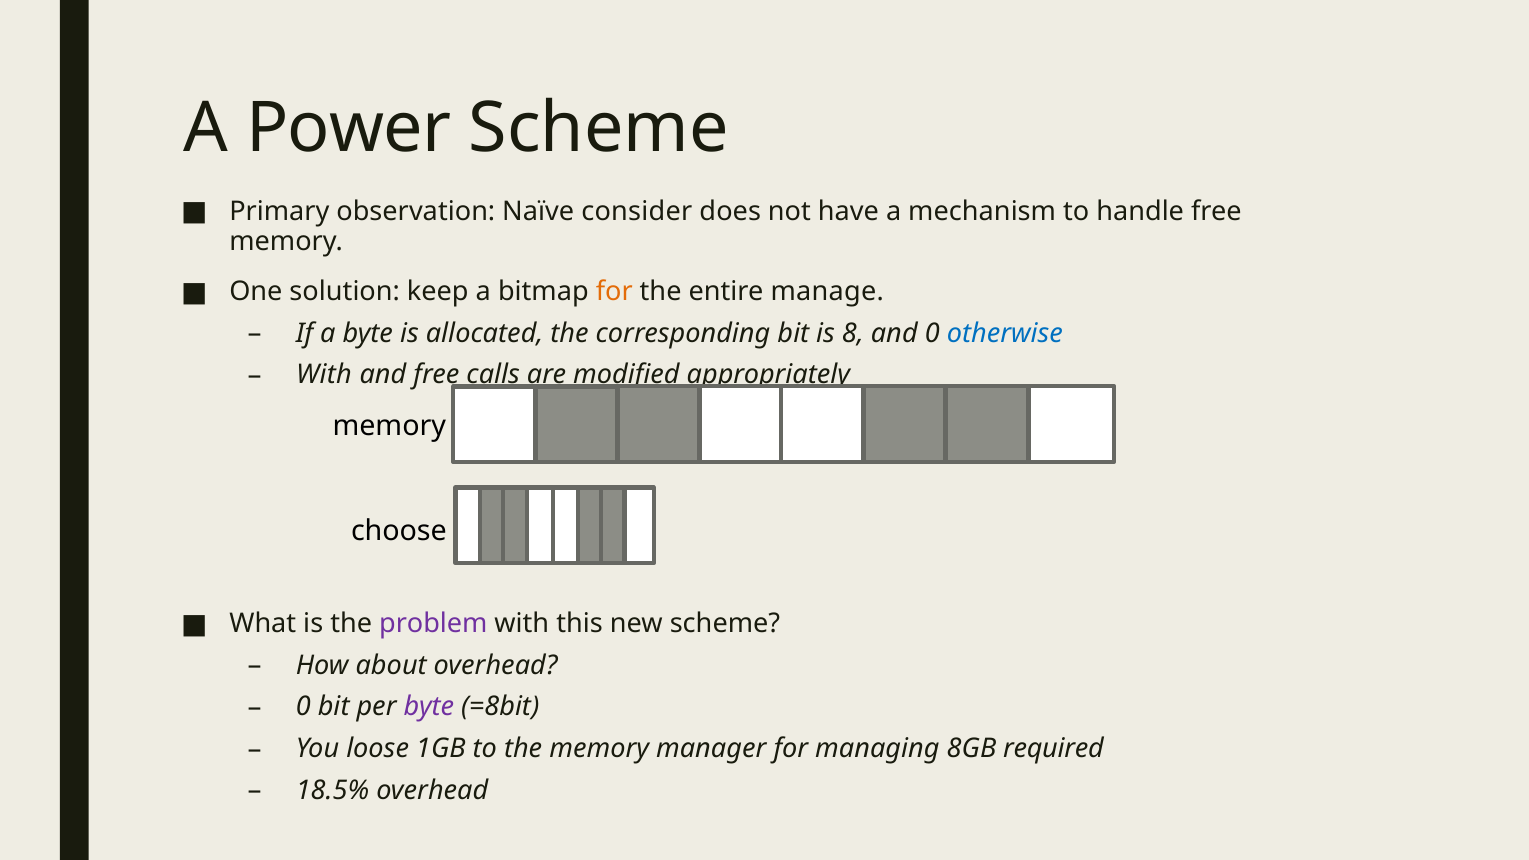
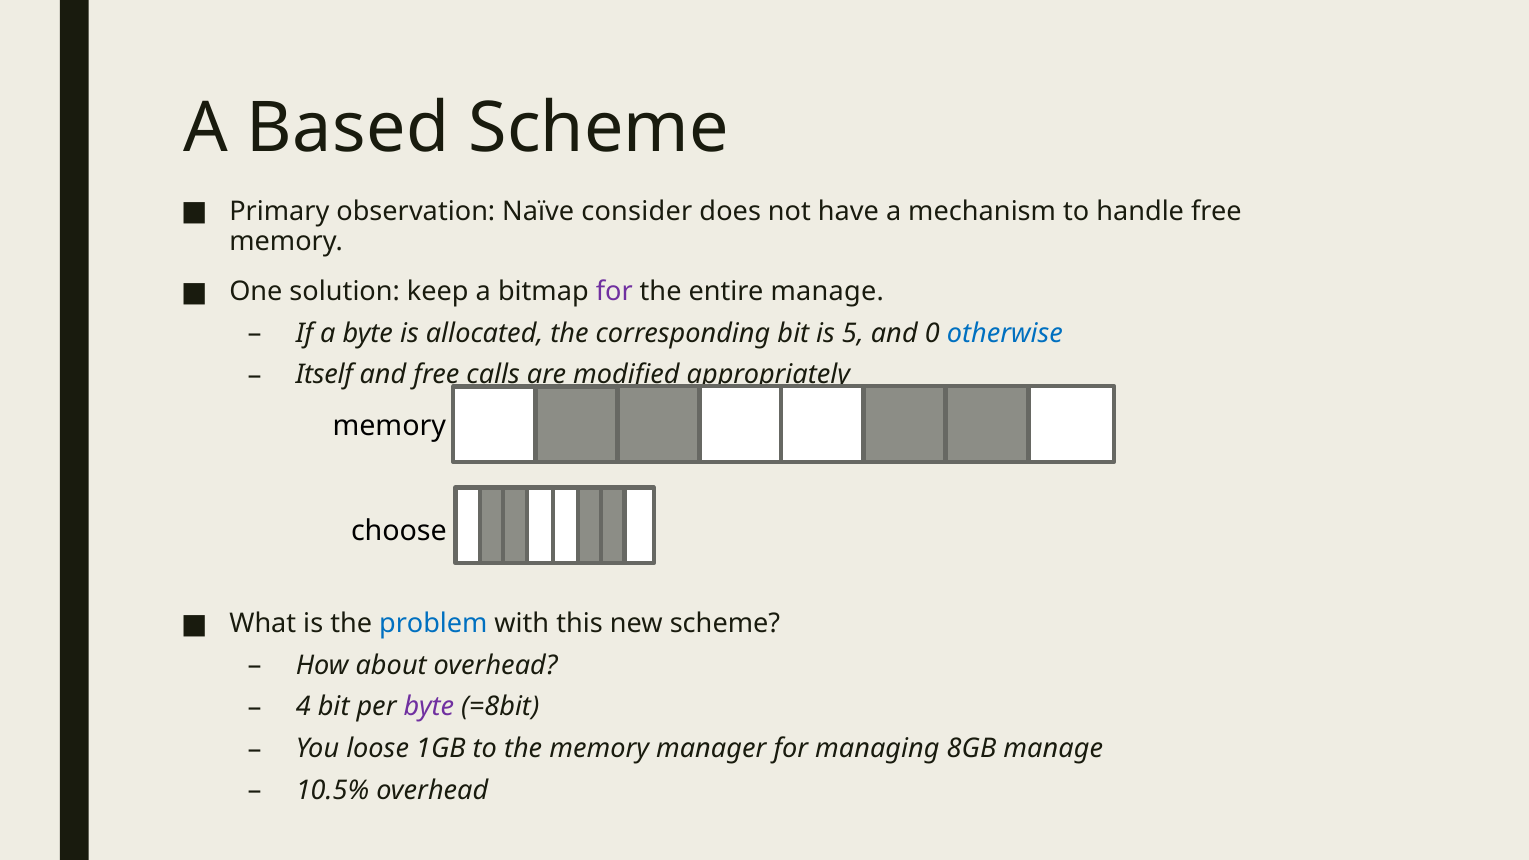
Power: Power -> Based
for at (614, 292) colour: orange -> purple
8: 8 -> 5
With at (324, 375): With -> Itself
problem colour: purple -> blue
0 at (303, 707): 0 -> 4
8GB required: required -> manage
18.5%: 18.5% -> 10.5%
